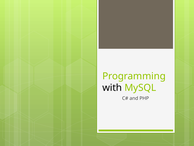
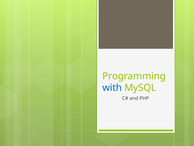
with colour: black -> blue
